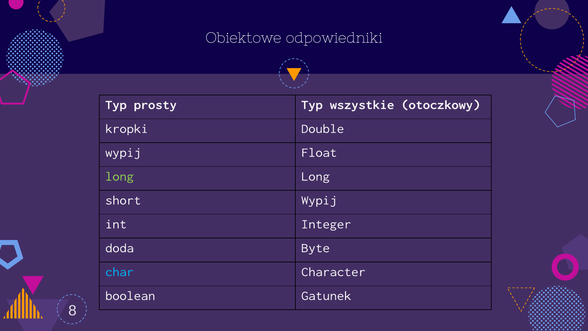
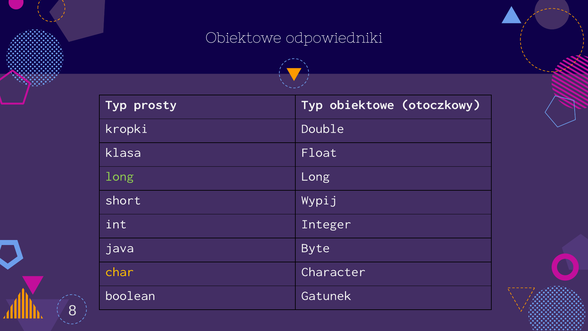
Typ wszystkie: wszystkie -> obiektowe
wypij at (123, 152): wypij -> klasa
doda: doda -> java
char colour: light blue -> yellow
